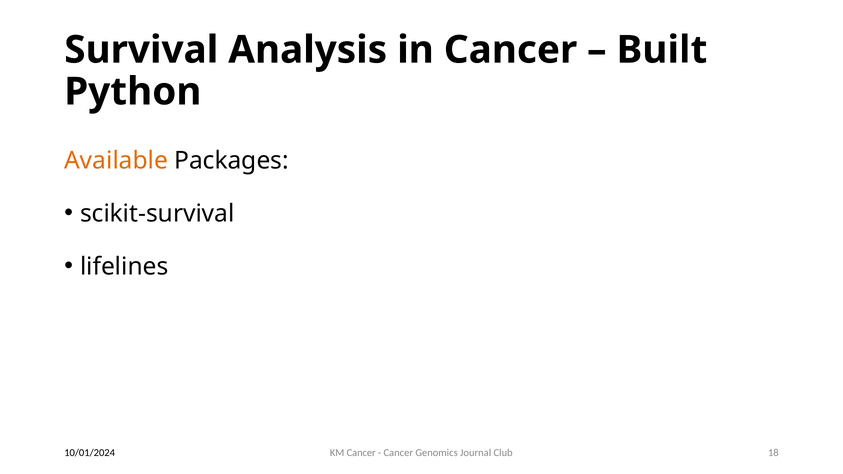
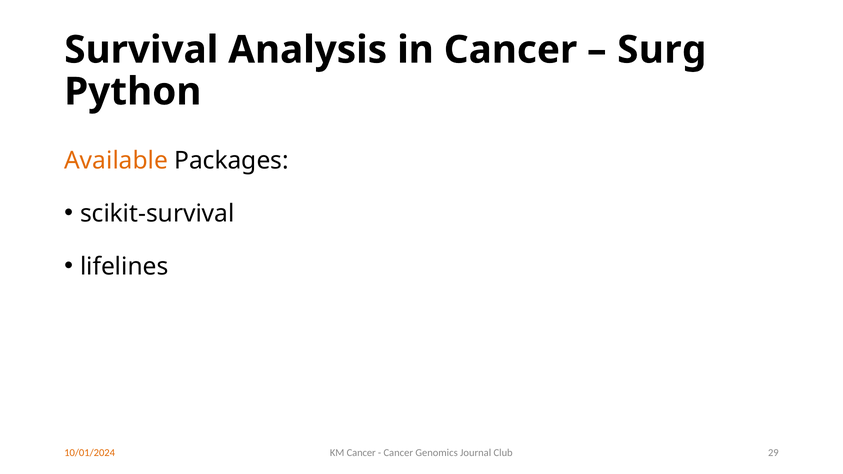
Built: Built -> Surg
18: 18 -> 29
10/01/2024 colour: black -> orange
